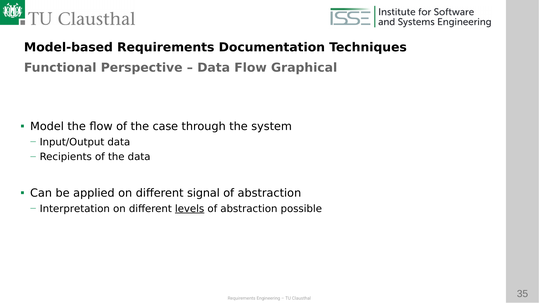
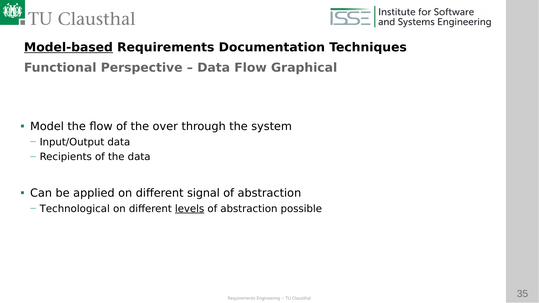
Model-based underline: none -> present
case: case -> over
Interpretation: Interpretation -> Technological
